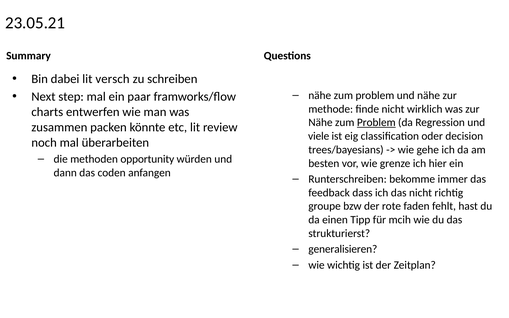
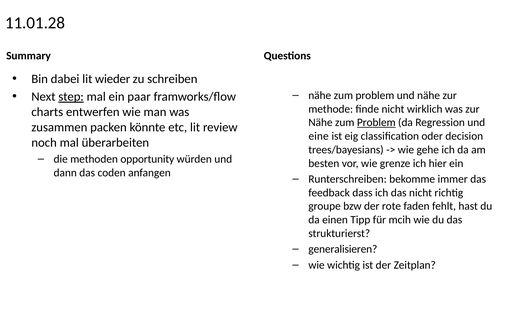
23.05.21: 23.05.21 -> 11.01.28
versch: versch -> wieder
step underline: none -> present
viele: viele -> eine
